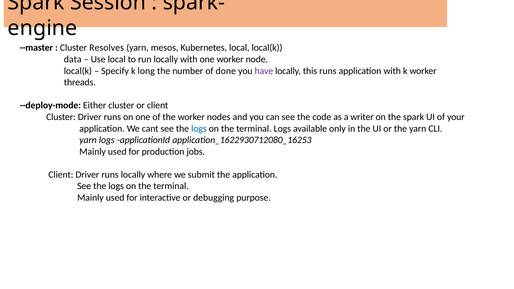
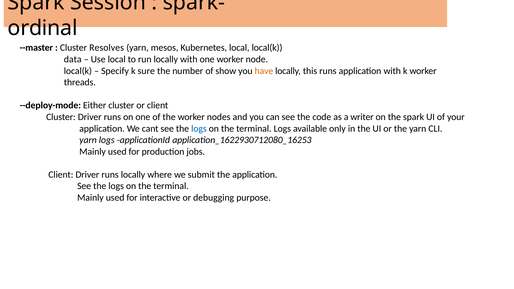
engine: engine -> ordinal
long: long -> sure
done: done -> show
have colour: purple -> orange
